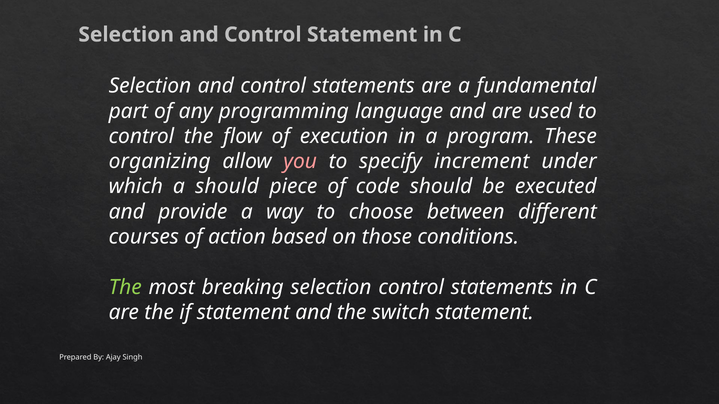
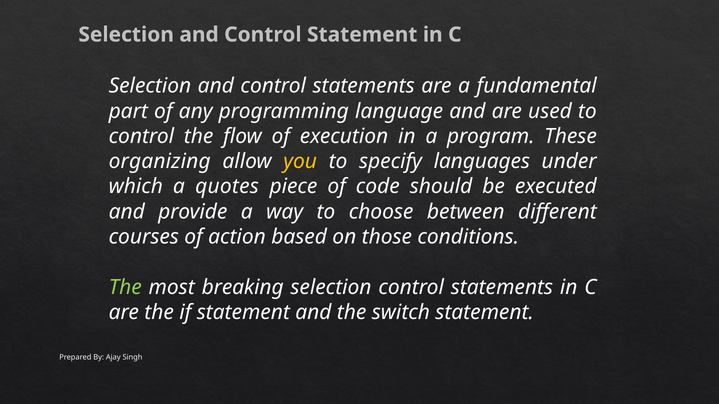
you colour: pink -> yellow
increment: increment -> languages
a should: should -> quotes
